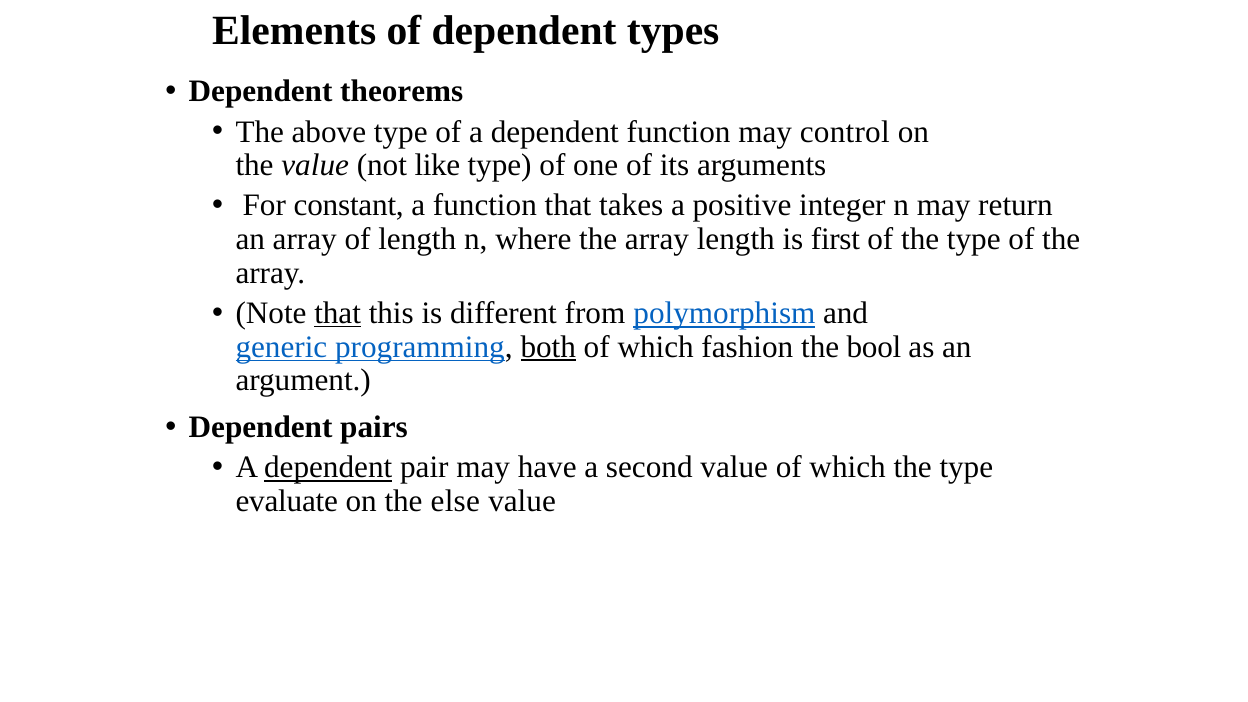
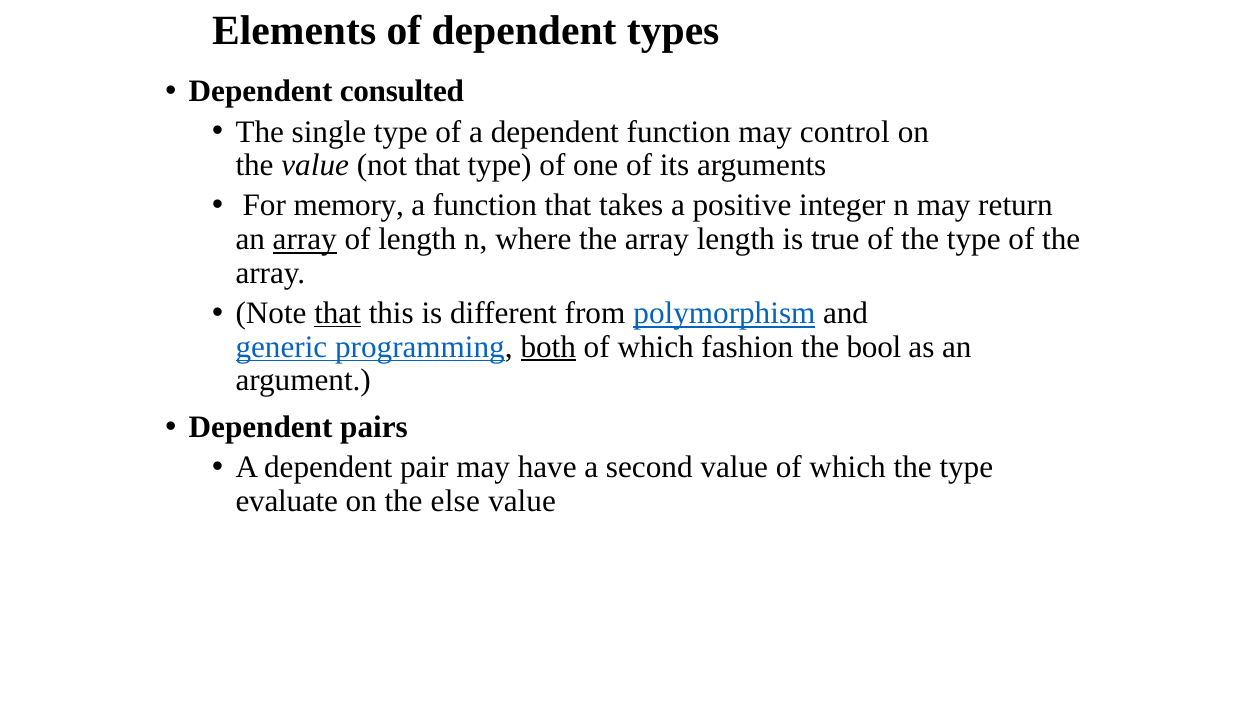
theorems: theorems -> consulted
above: above -> single
not like: like -> that
constant: constant -> memory
array at (305, 239) underline: none -> present
first: first -> true
dependent at (328, 467) underline: present -> none
